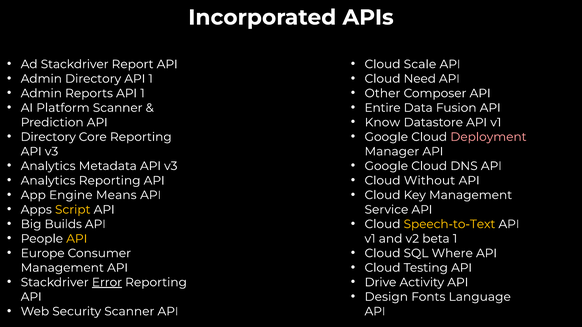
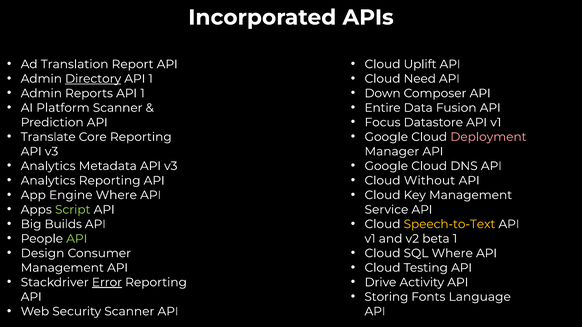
Ad Stackdriver: Stackdriver -> Translation
Scale: Scale -> Uplift
Directory at (93, 79) underline: none -> present
Other: Other -> Down
Know: Know -> Focus
Directory at (48, 137): Directory -> Translate
Engine Means: Means -> Where
Script colour: yellow -> light green
API at (77, 239) colour: yellow -> light green
Europe: Europe -> Design
Design: Design -> Storing
